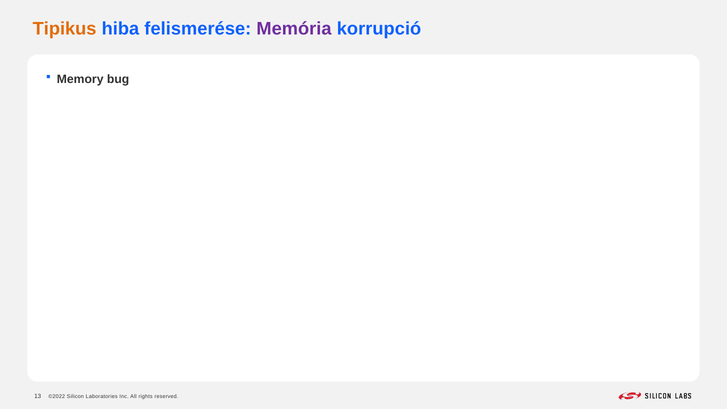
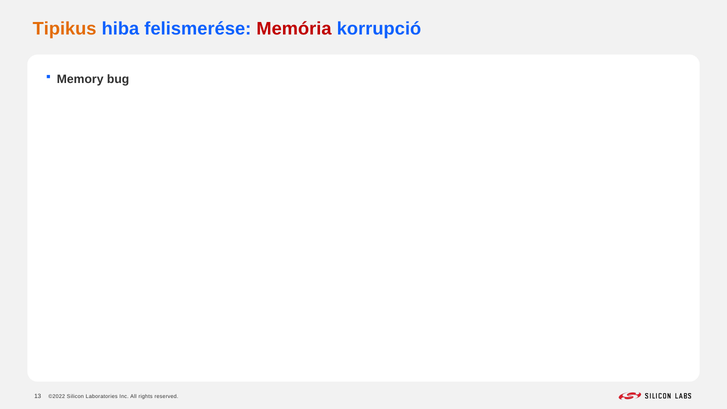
Memória colour: purple -> red
